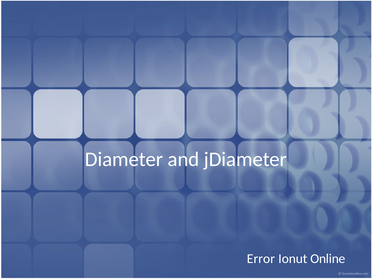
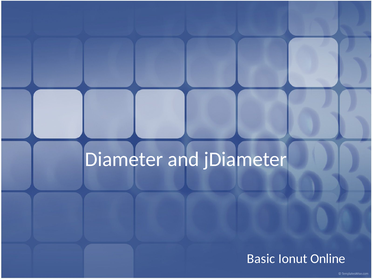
Error: Error -> Basic
